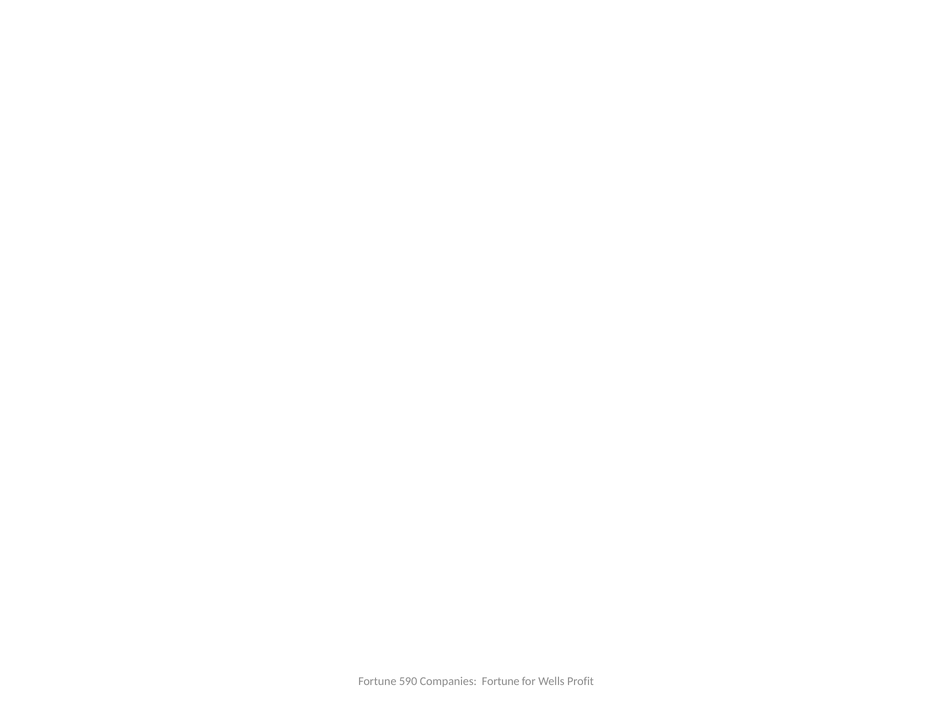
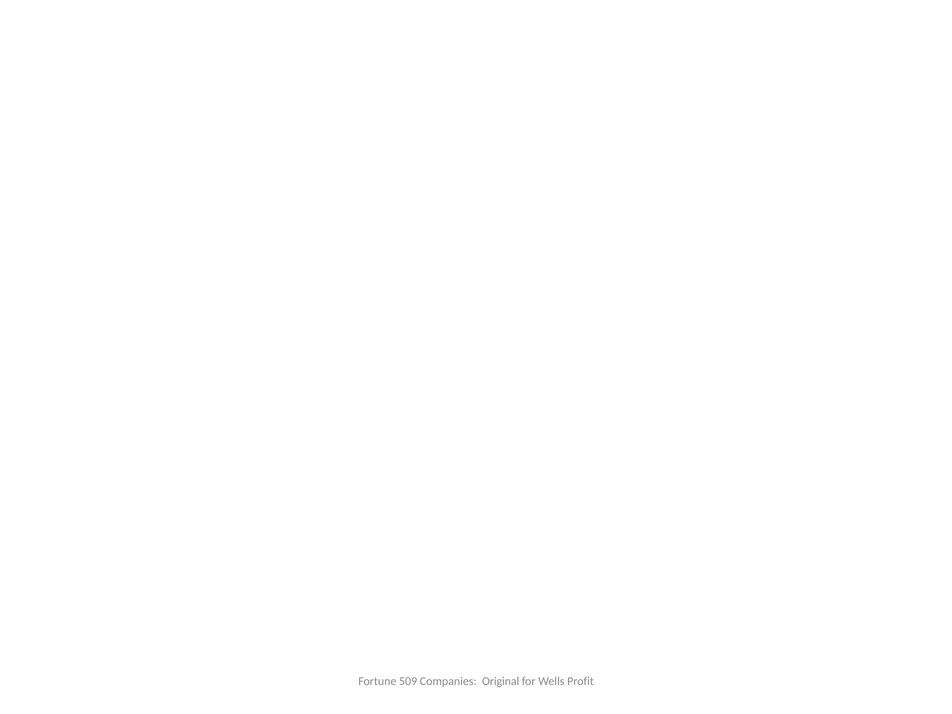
590: 590 -> 509
Companies Fortune: Fortune -> Original
